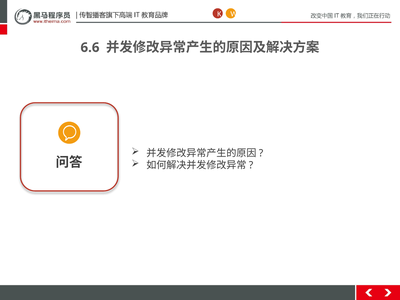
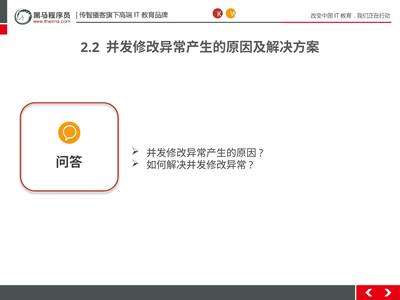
6.6: 6.6 -> 2.2
